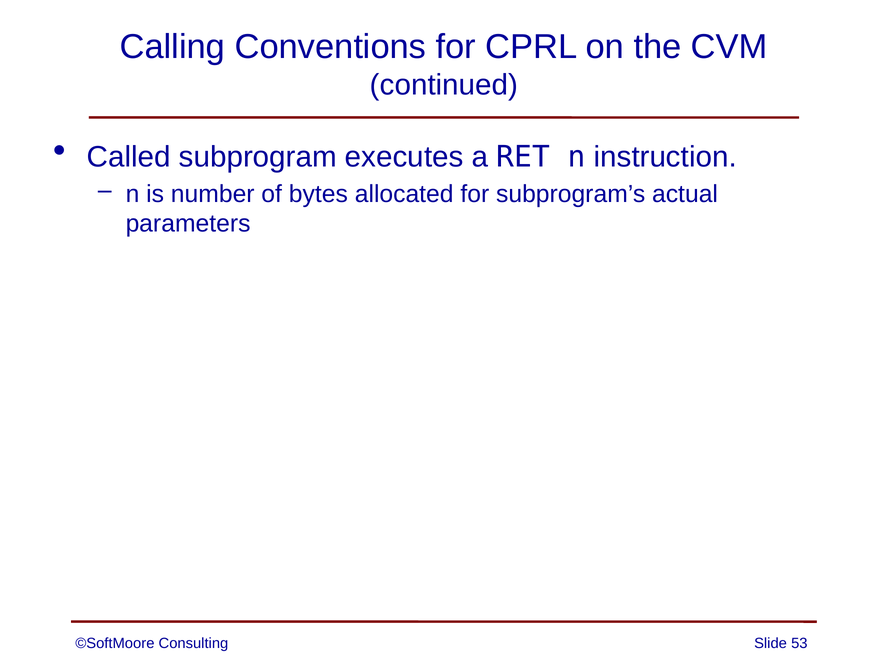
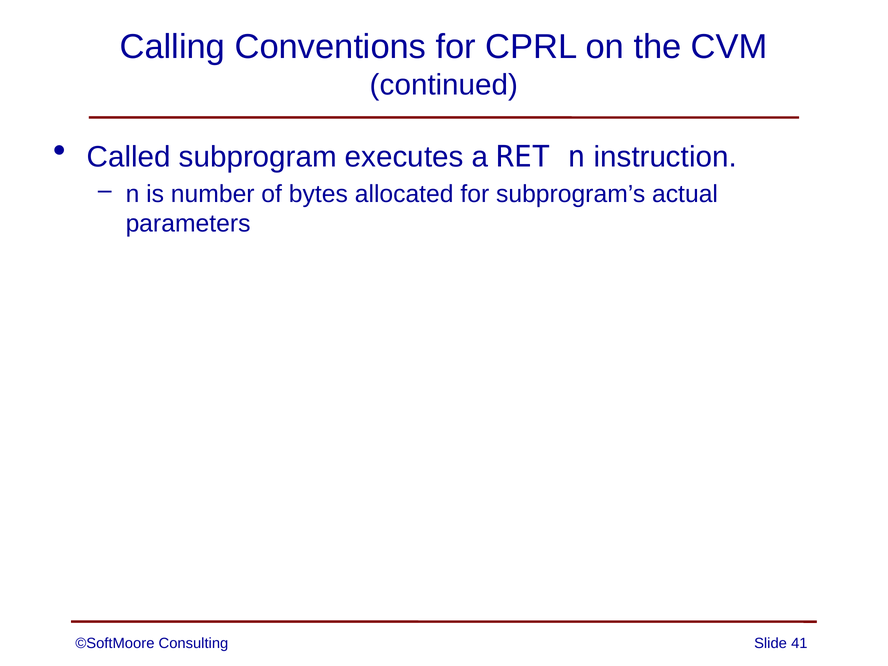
53: 53 -> 41
